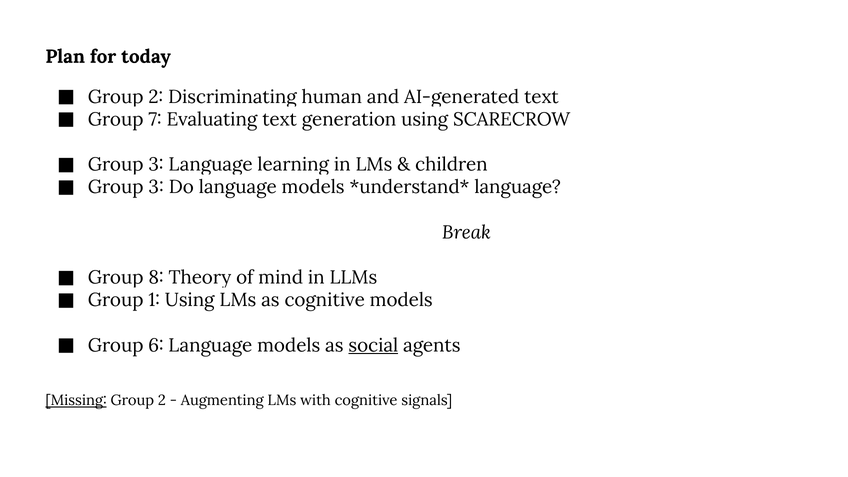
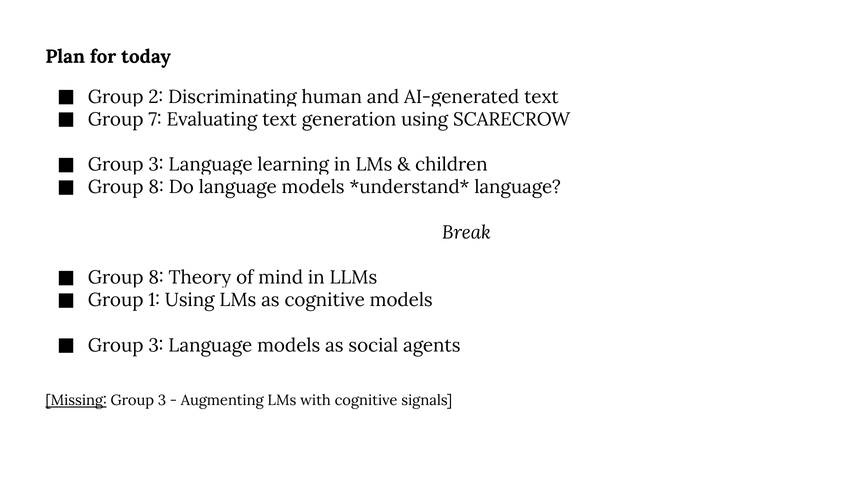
3 at (156, 187): 3 -> 8
6 at (156, 345): 6 -> 3
social underline: present -> none
2 at (162, 401): 2 -> 3
